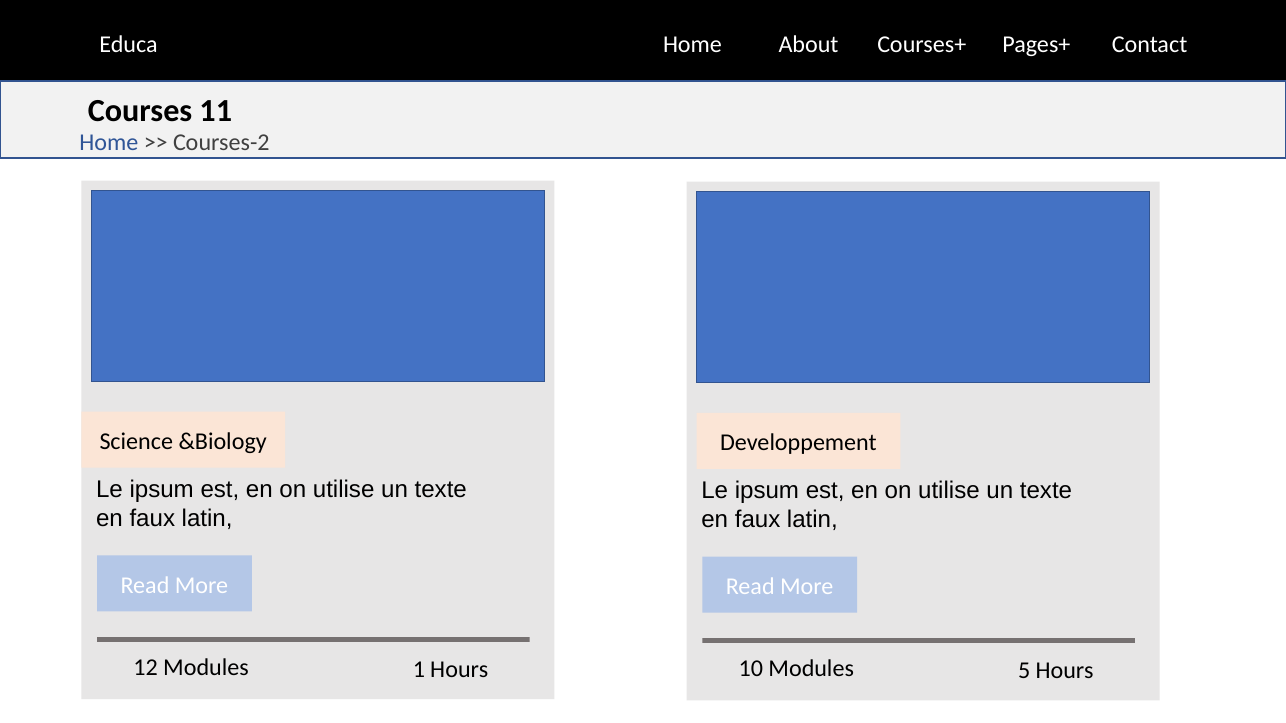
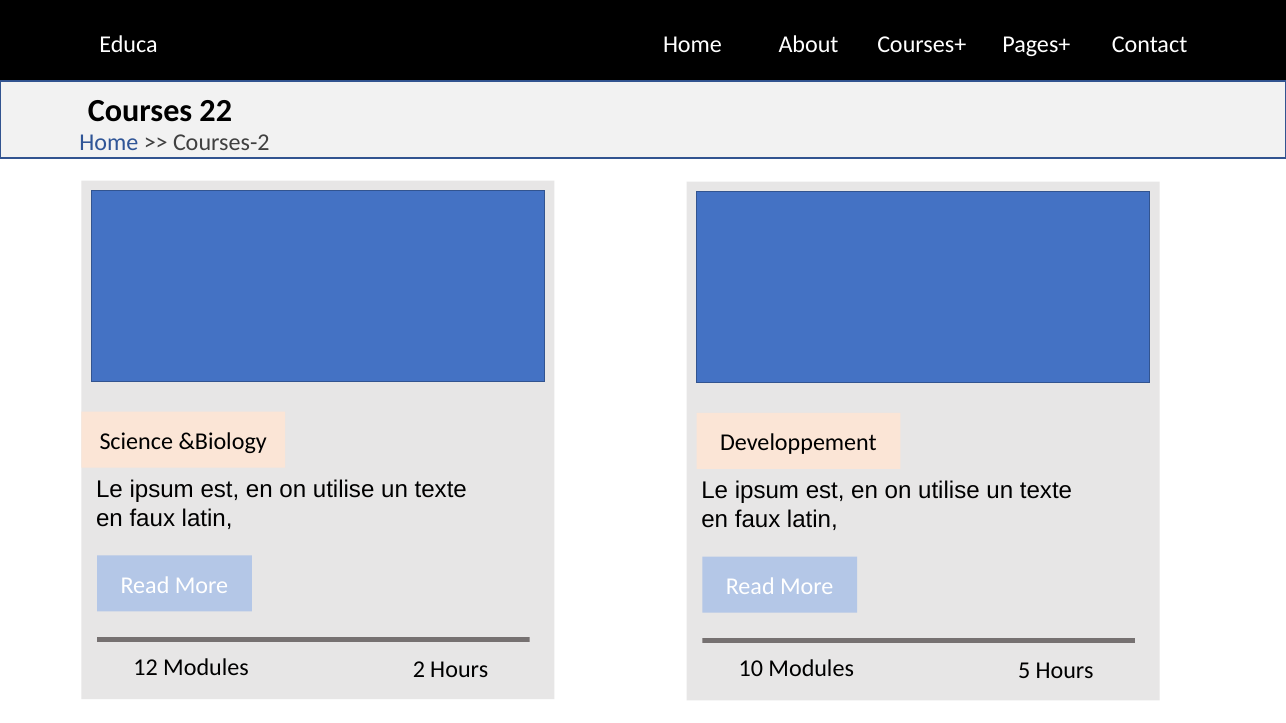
11: 11 -> 22
1: 1 -> 2
